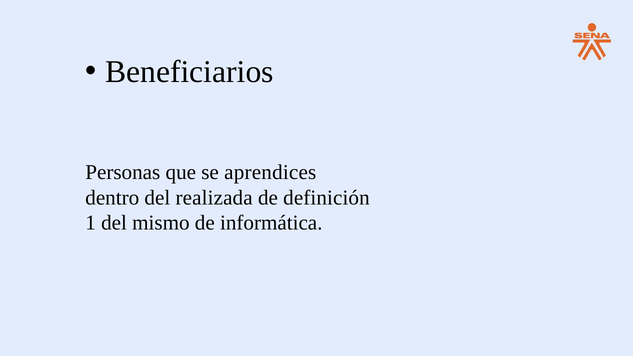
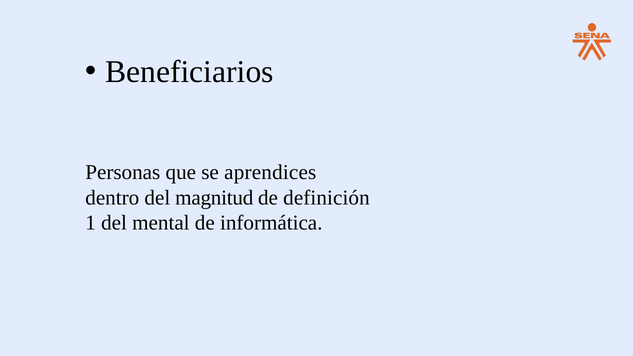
realizada: realizada -> magnitud
mismo: mismo -> mental
